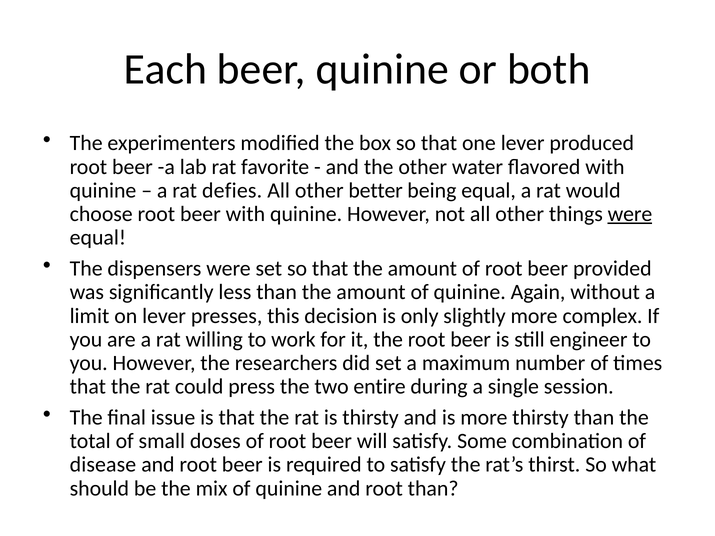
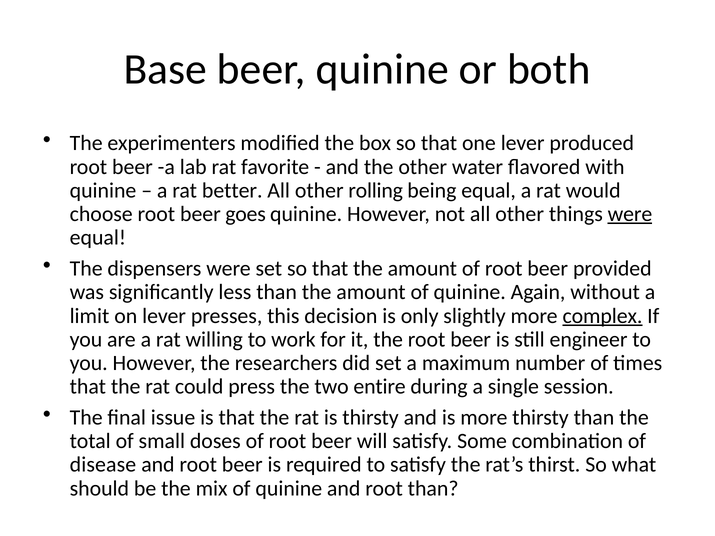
Each: Each -> Base
defies: defies -> better
better: better -> rolling
beer with: with -> goes
complex underline: none -> present
